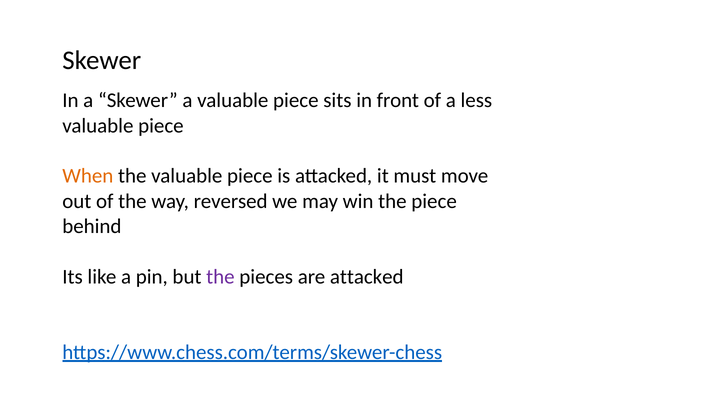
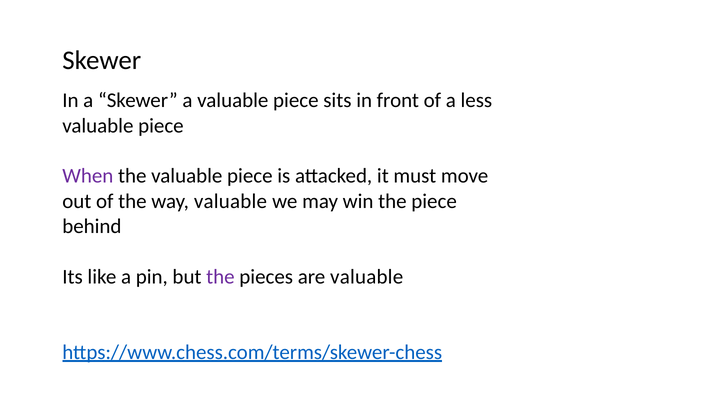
When colour: orange -> purple
way reversed: reversed -> valuable
are attacked: attacked -> valuable
